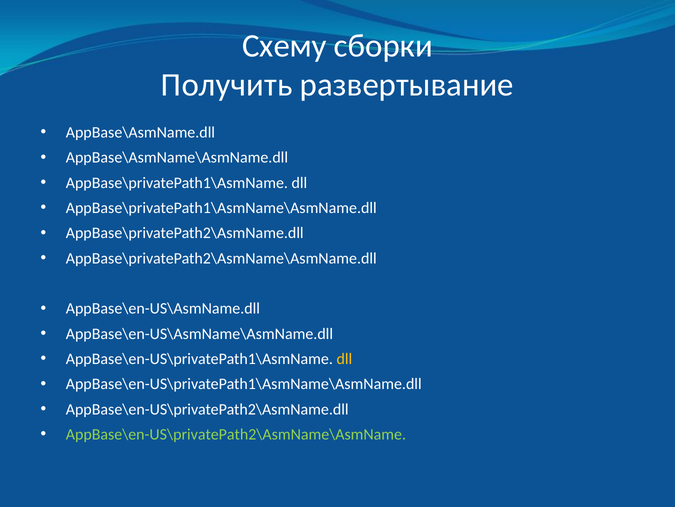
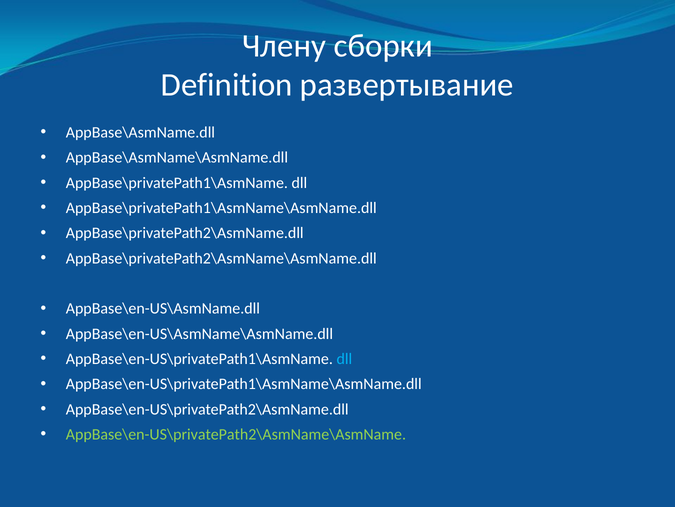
Схему: Схему -> Члену
Получить: Получить -> Definition
dll at (344, 358) colour: yellow -> light blue
